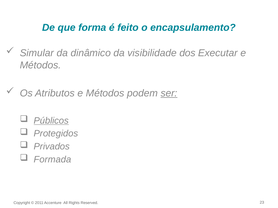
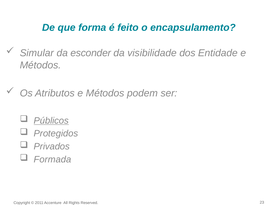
dinâmico: dinâmico -> esconder
Executar: Executar -> Entidade
ser underline: present -> none
